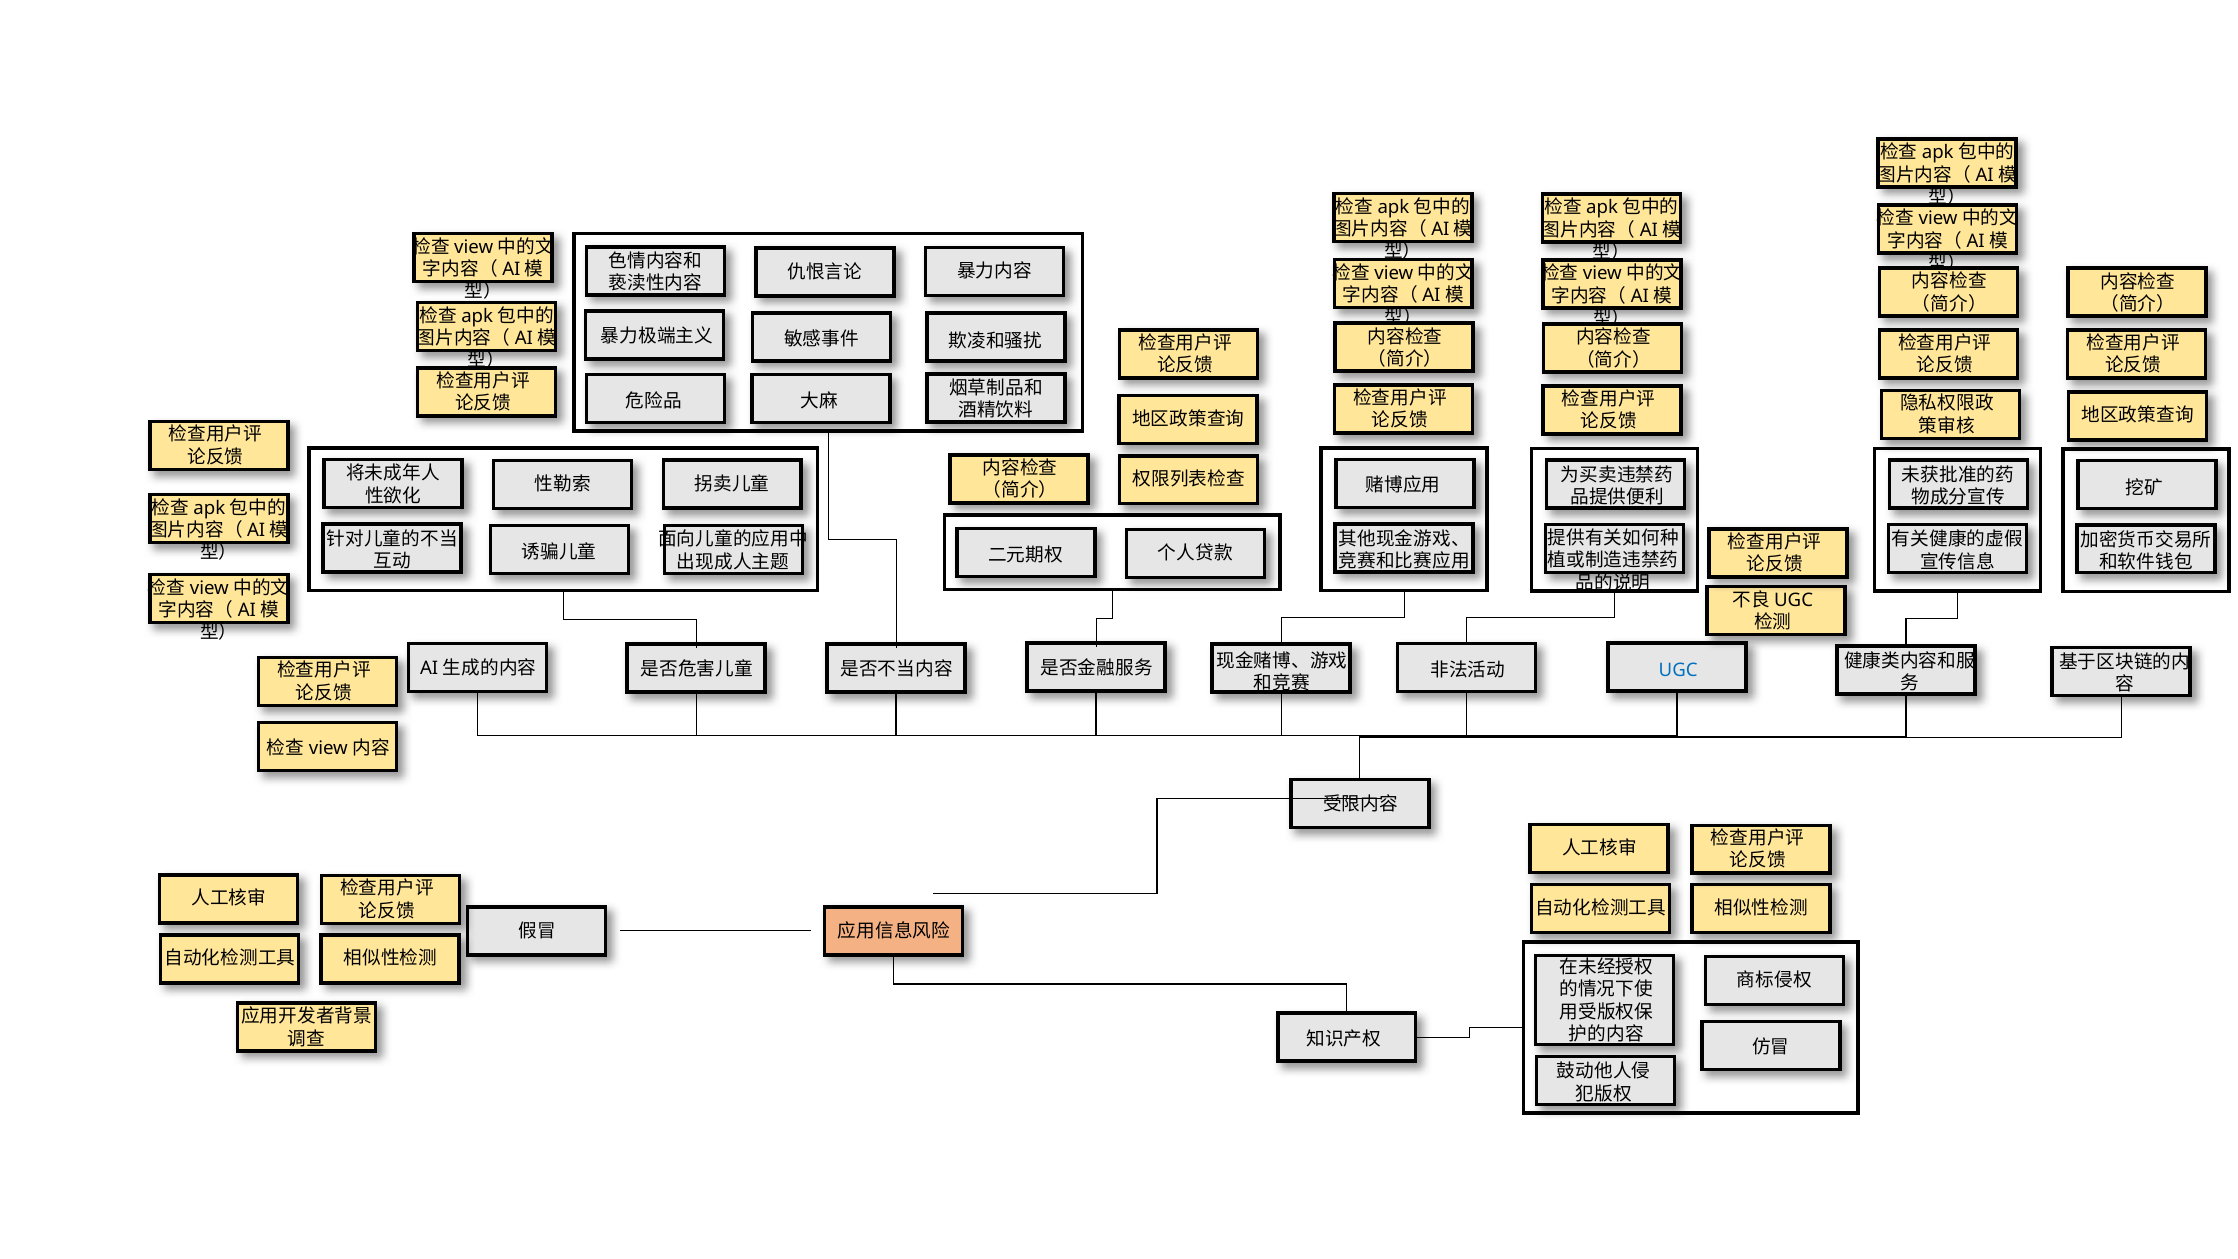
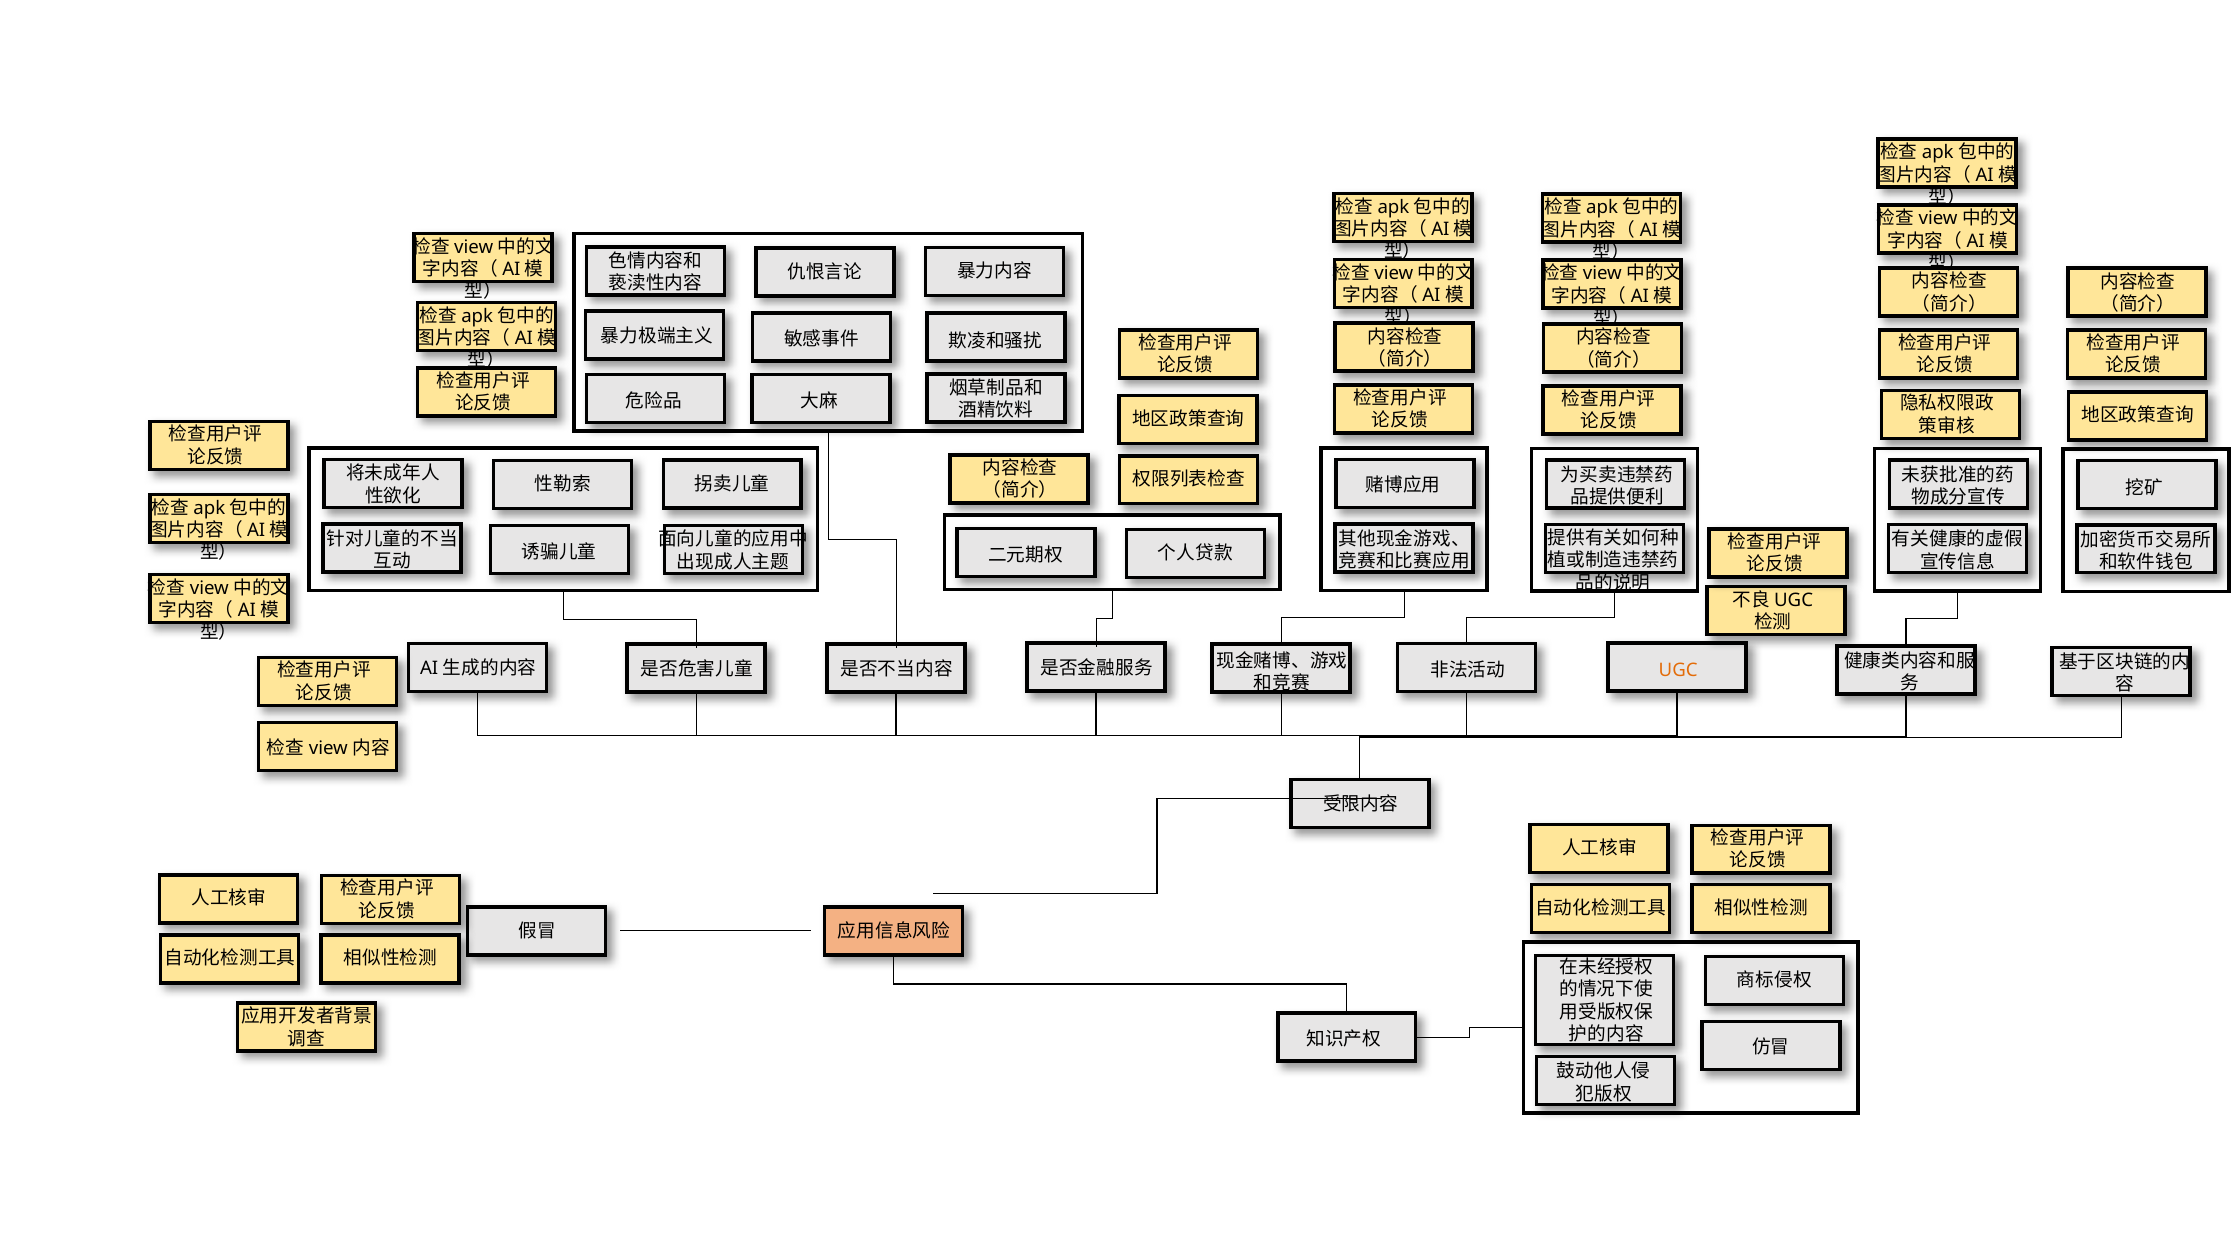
UGC colour: blue -> orange
